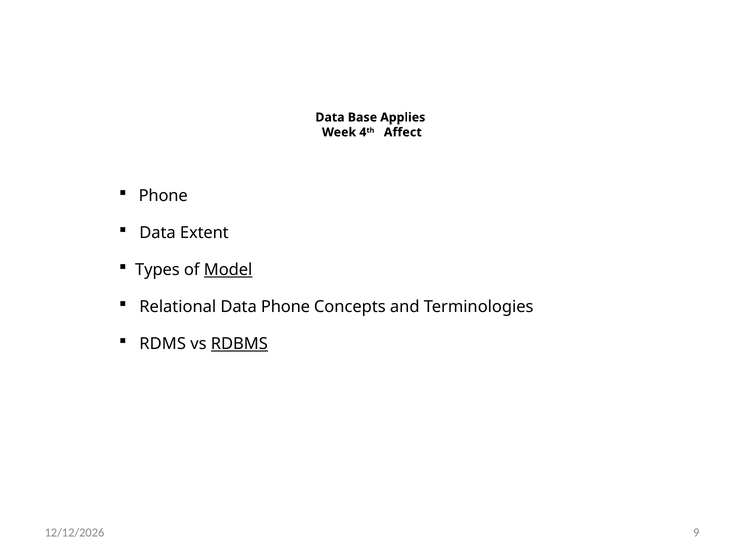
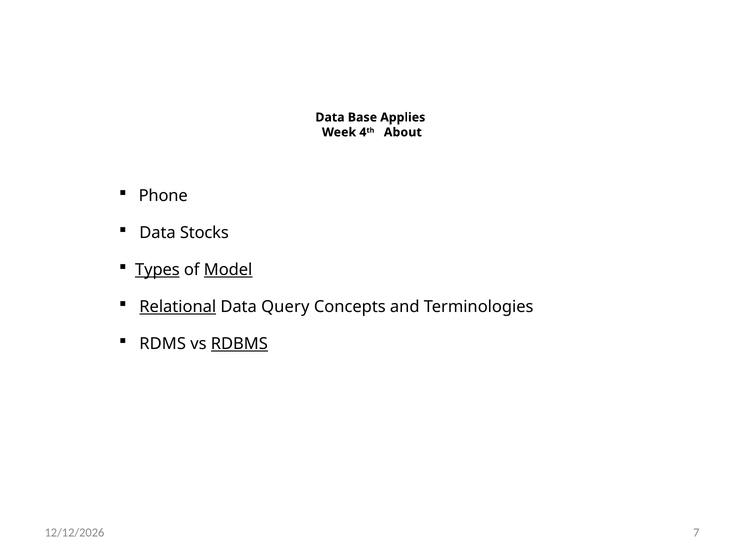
Affect: Affect -> About
Extent: Extent -> Stocks
Types underline: none -> present
Relational underline: none -> present
Data Phone: Phone -> Query
9: 9 -> 7
